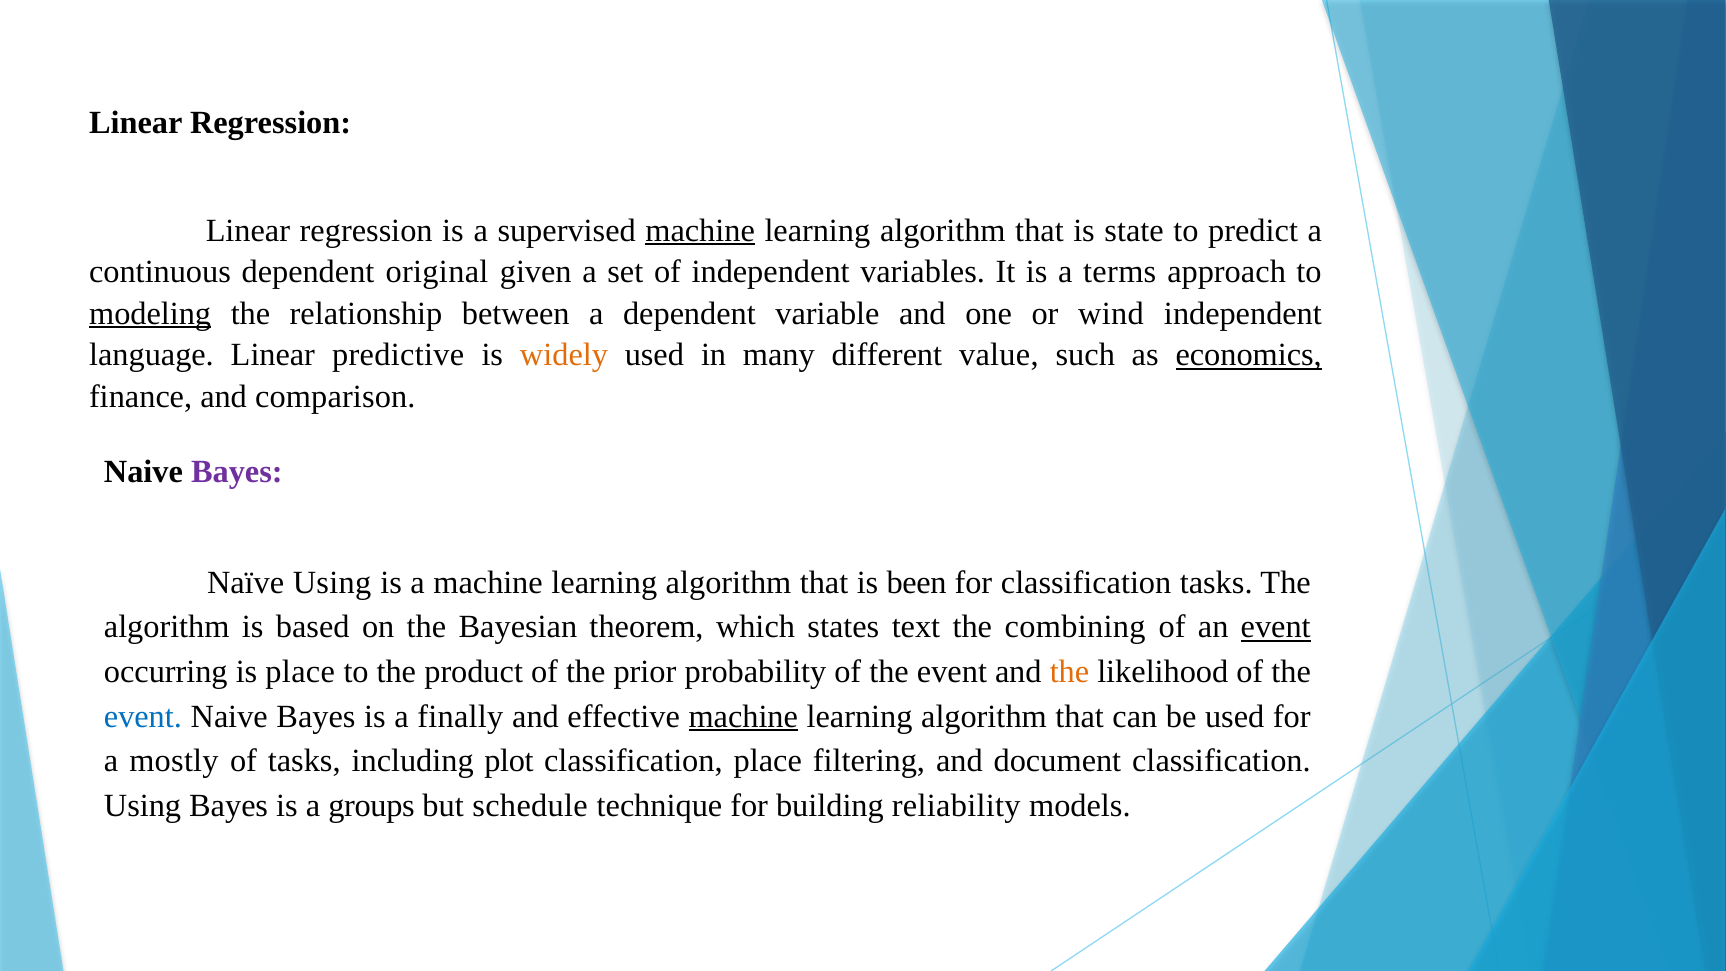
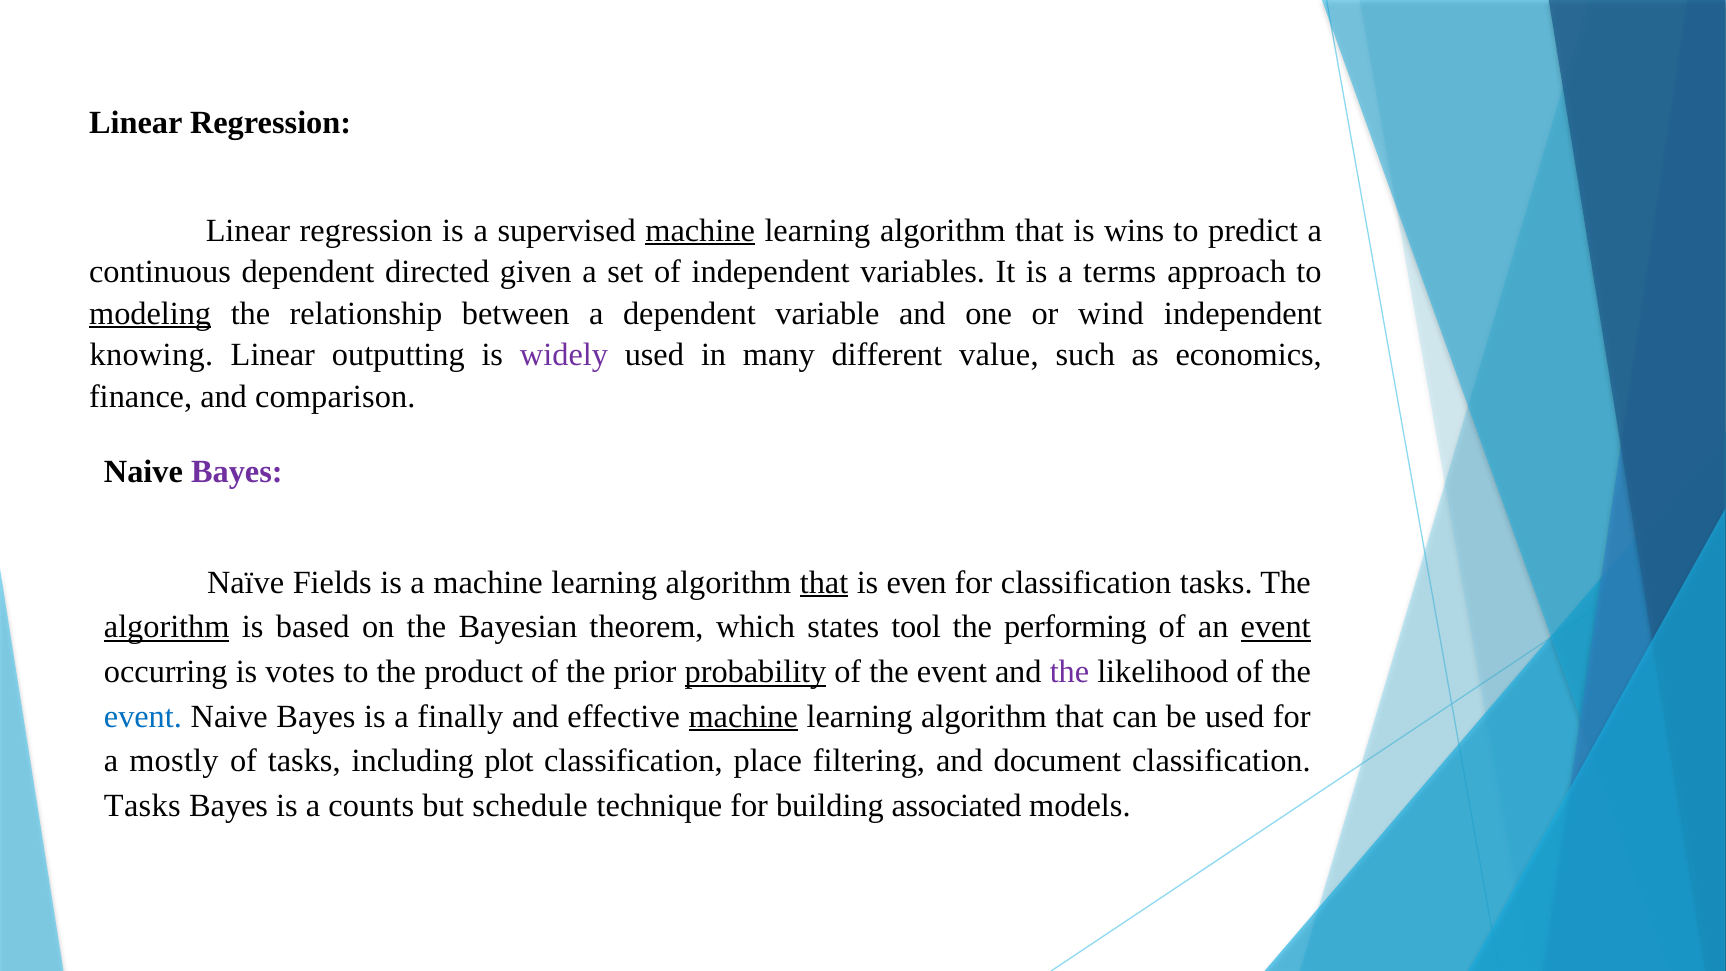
state: state -> wins
original: original -> directed
language: language -> knowing
predictive: predictive -> outputting
widely colour: orange -> purple
economics underline: present -> none
Naïve Using: Using -> Fields
that at (824, 582) underline: none -> present
been: been -> even
algorithm at (167, 627) underline: none -> present
text: text -> tool
combining: combining -> performing
is place: place -> votes
probability underline: none -> present
the at (1070, 672) colour: orange -> purple
Using at (143, 806): Using -> Tasks
groups: groups -> counts
reliability: reliability -> associated
